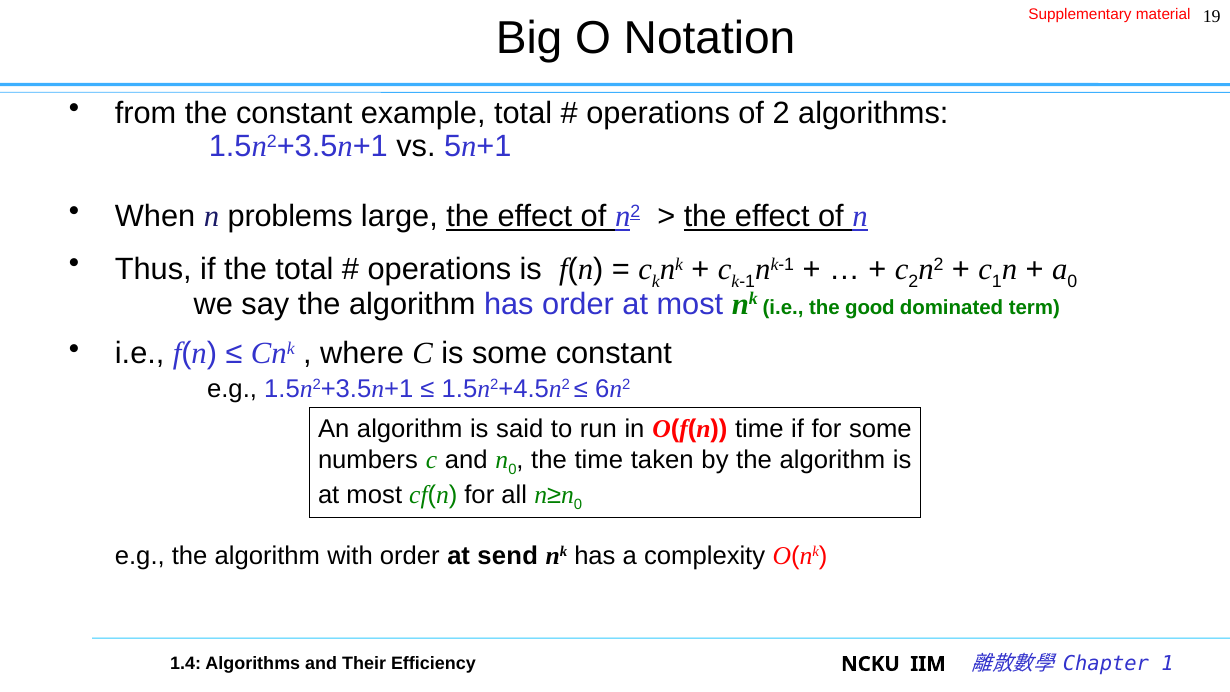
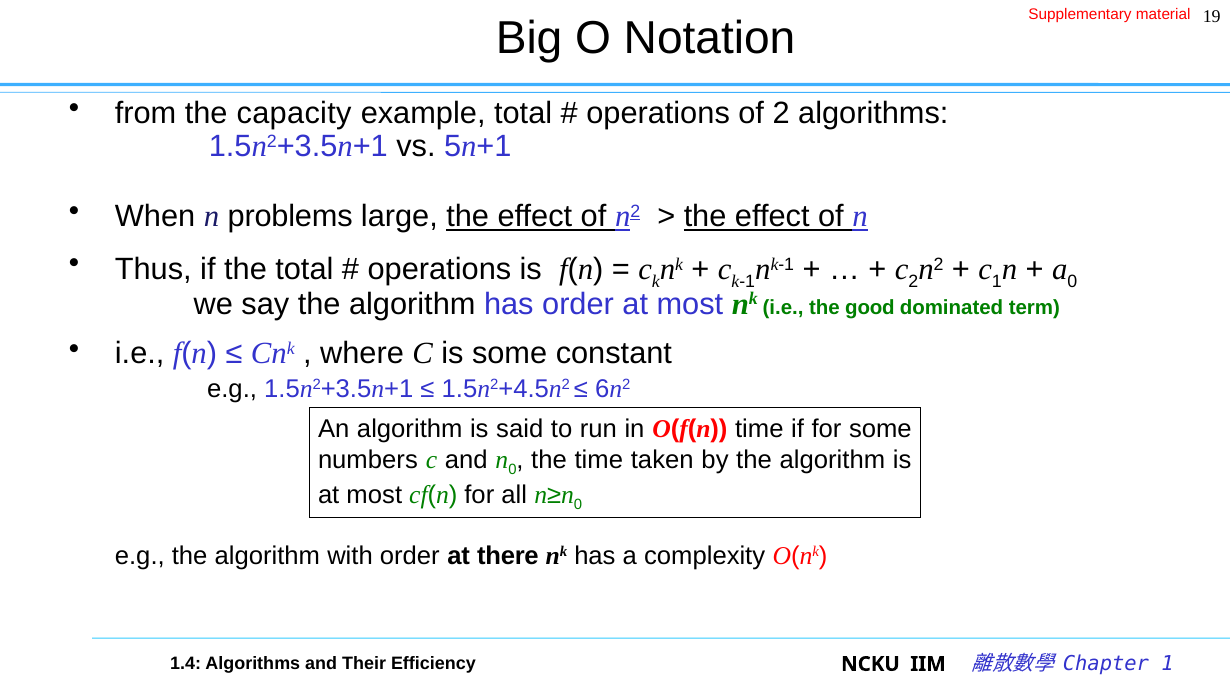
the constant: constant -> capacity
send: send -> there
